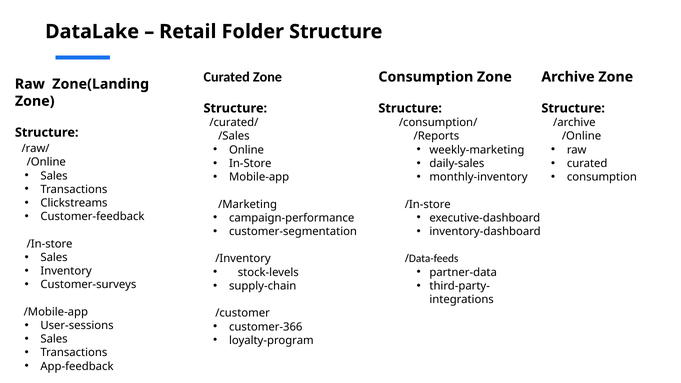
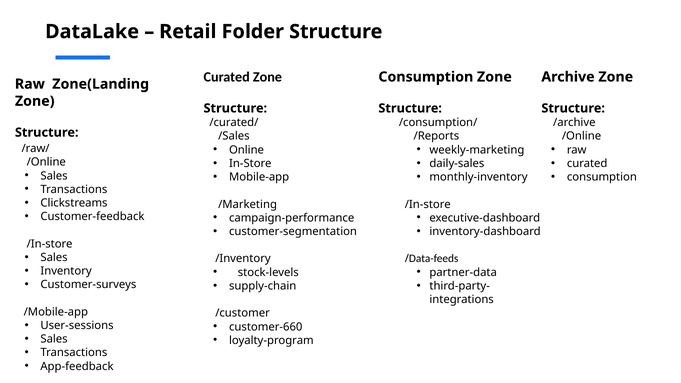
customer-366: customer-366 -> customer-660
